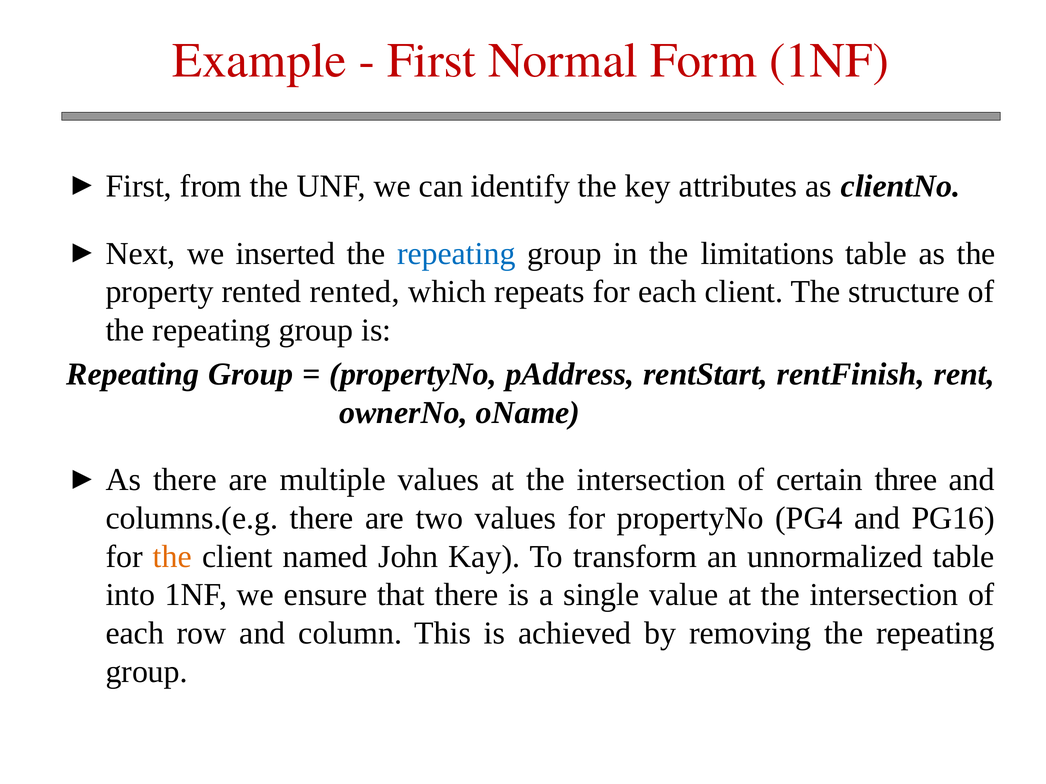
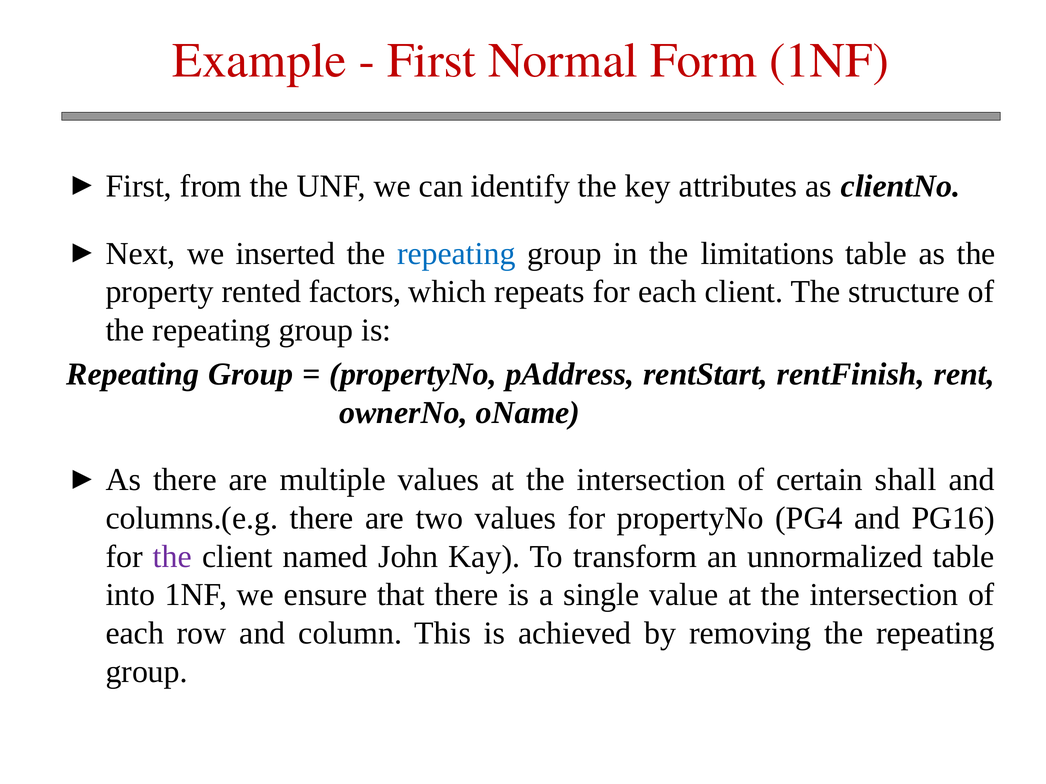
rented rented: rented -> factors
three: three -> shall
the at (172, 557) colour: orange -> purple
